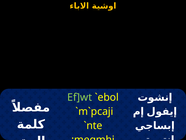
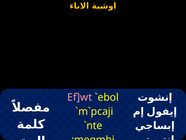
Ef]wt colour: light green -> pink
